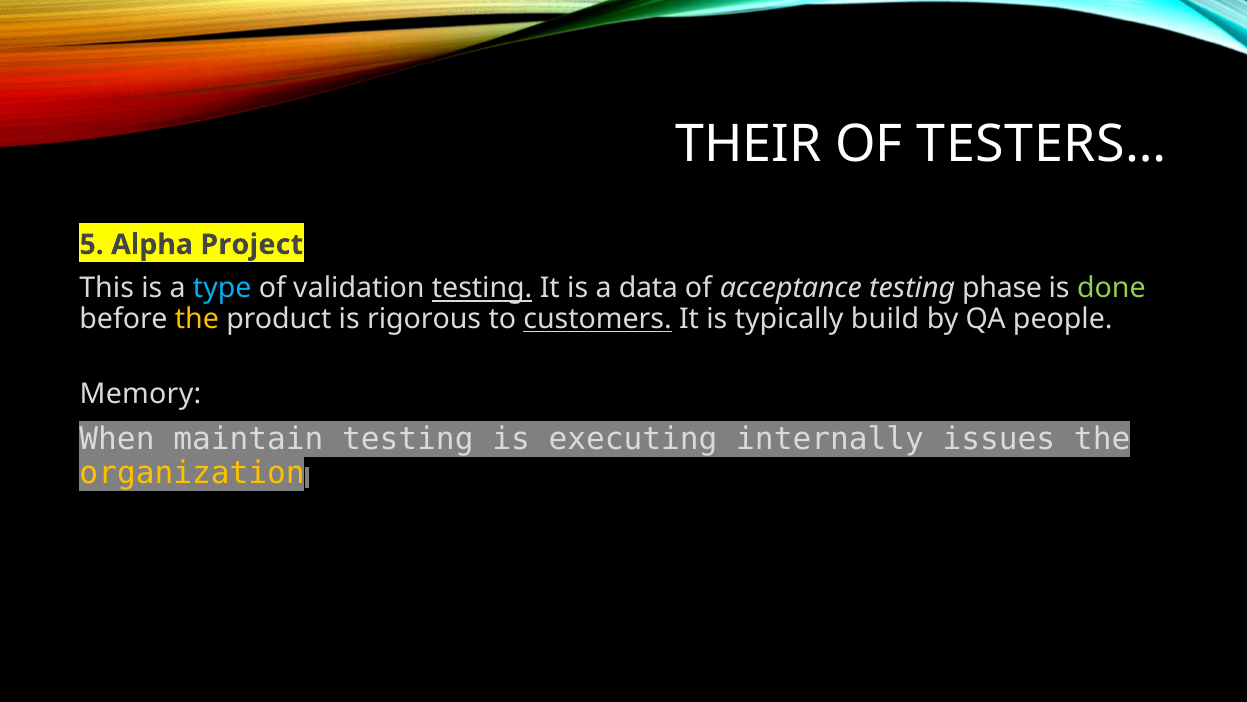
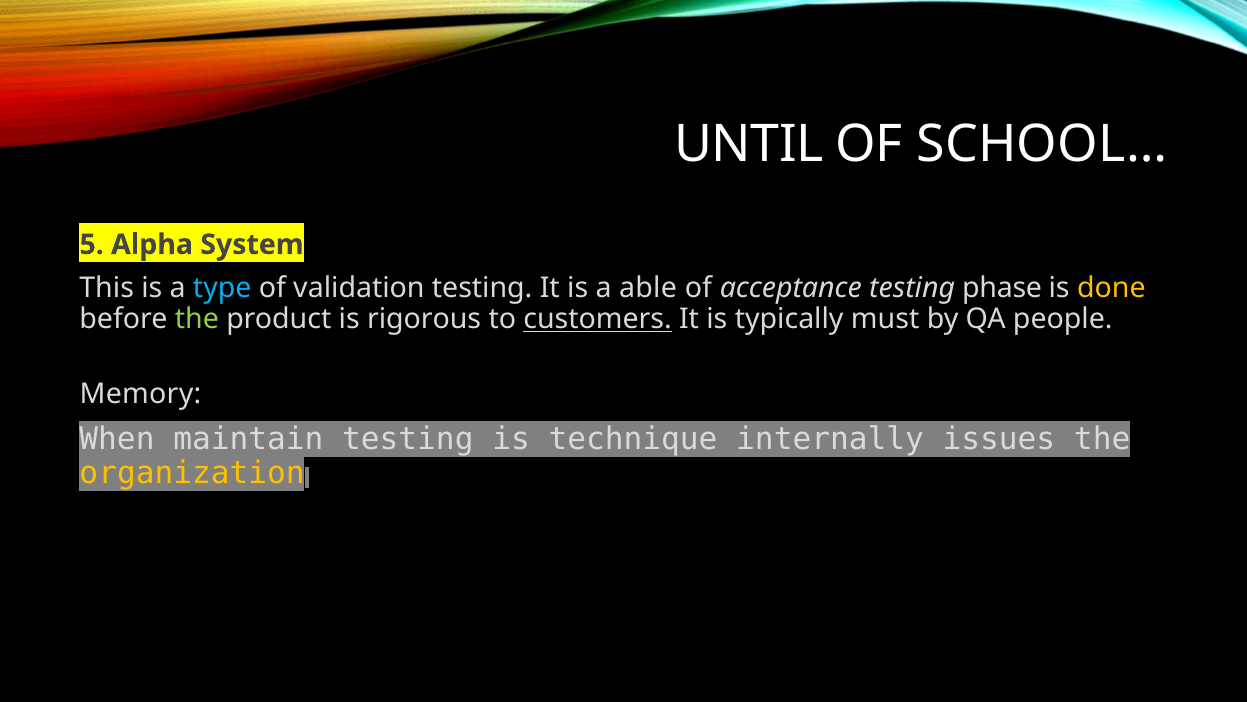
THEIR: THEIR -> UNTIL
TESTERS…: TESTERS… -> SCHOOL…
Project: Project -> System
testing at (482, 288) underline: present -> none
data: data -> able
done colour: light green -> yellow
the at (197, 319) colour: yellow -> light green
build: build -> must
executing: executing -> technique
